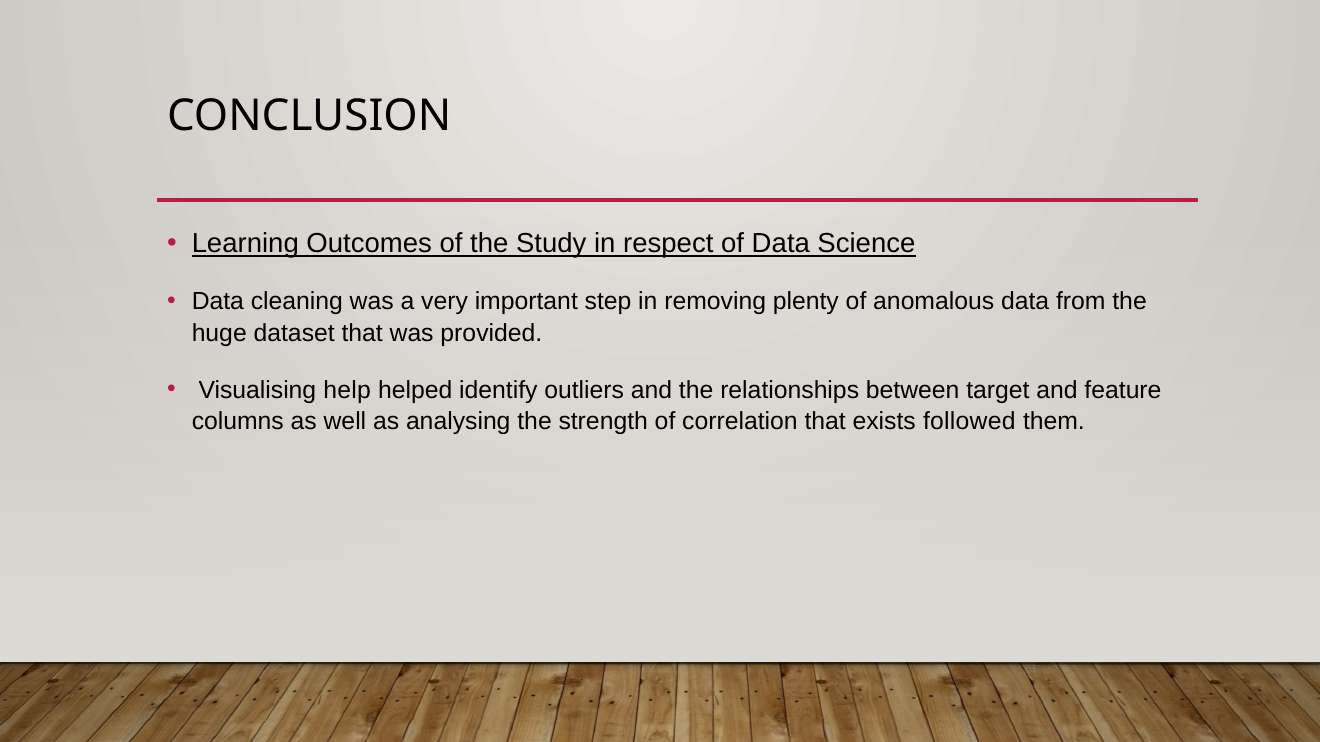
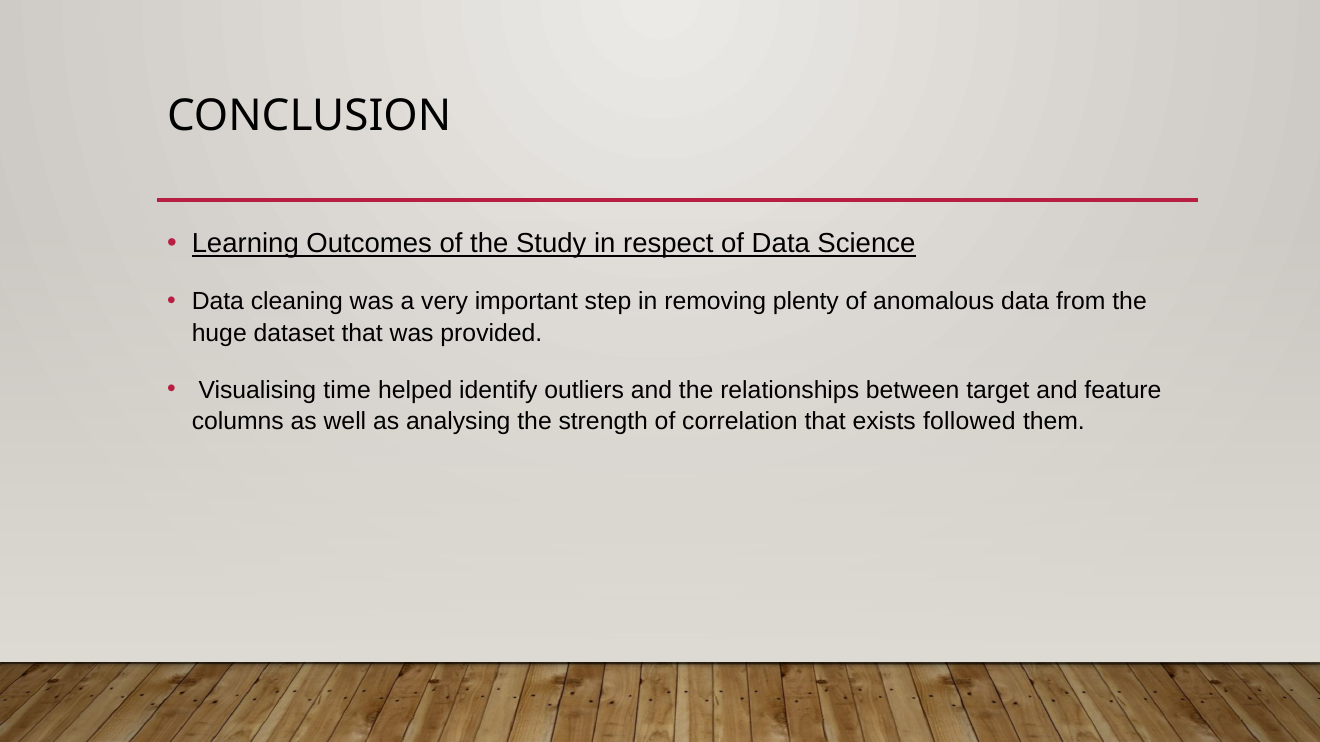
help: help -> time
